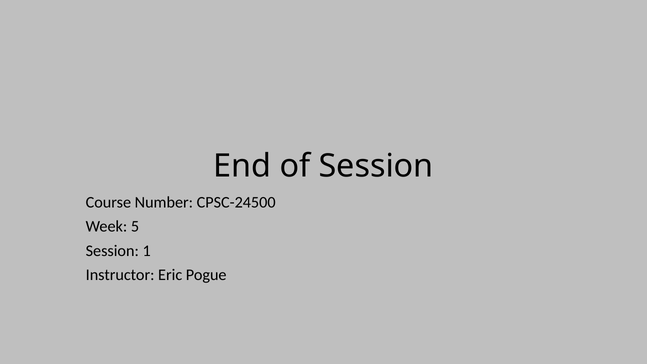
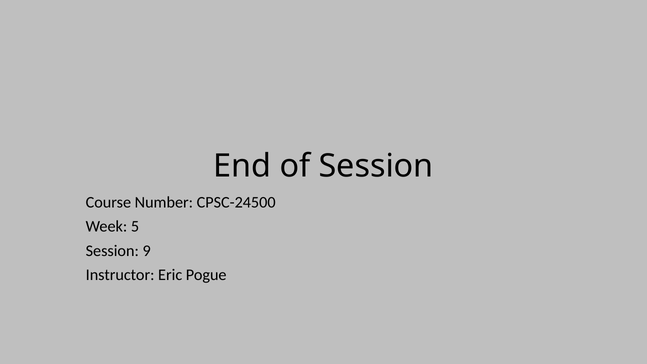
1: 1 -> 9
